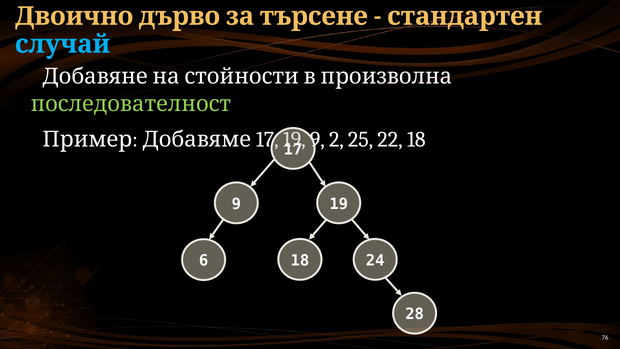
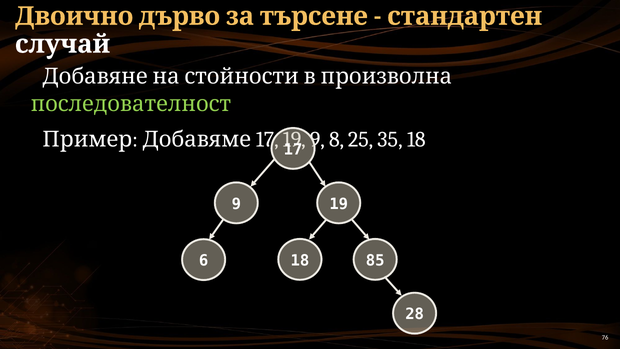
случай colour: light blue -> white
2: 2 -> 8
22: 22 -> 35
24: 24 -> 85
